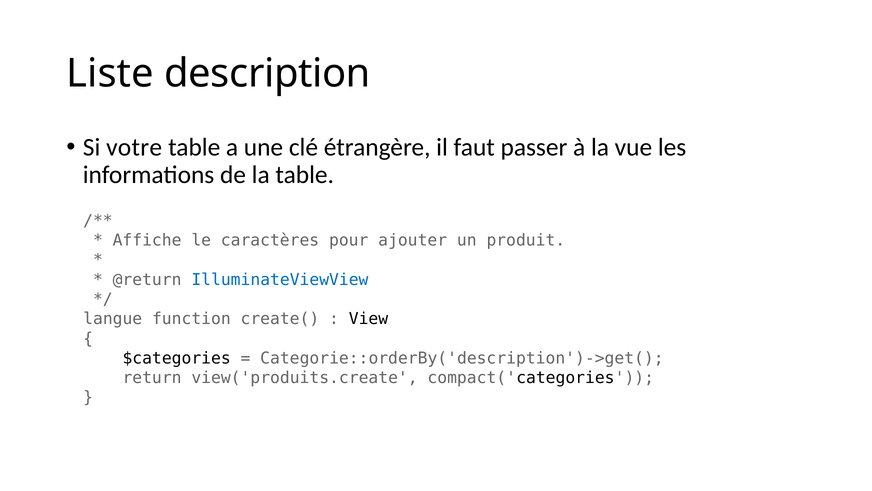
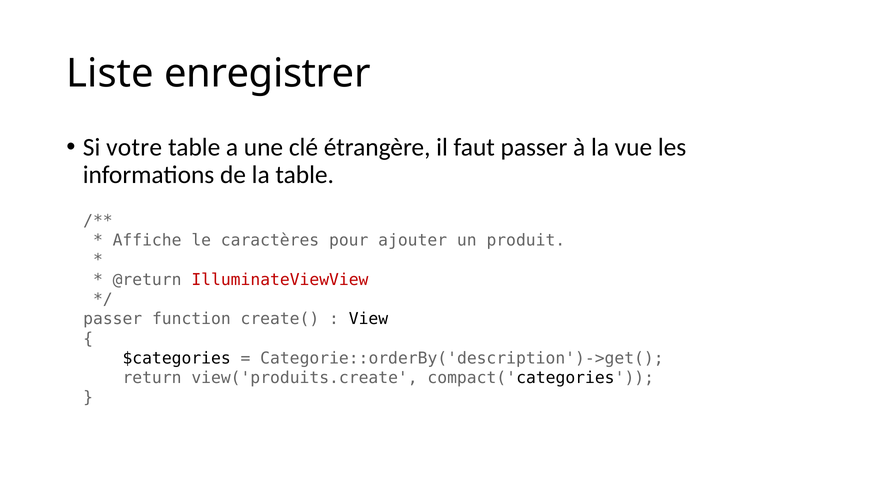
description: description -> enregistrer
IlluminateViewView colour: blue -> red
langue at (113, 319): langue -> passer
